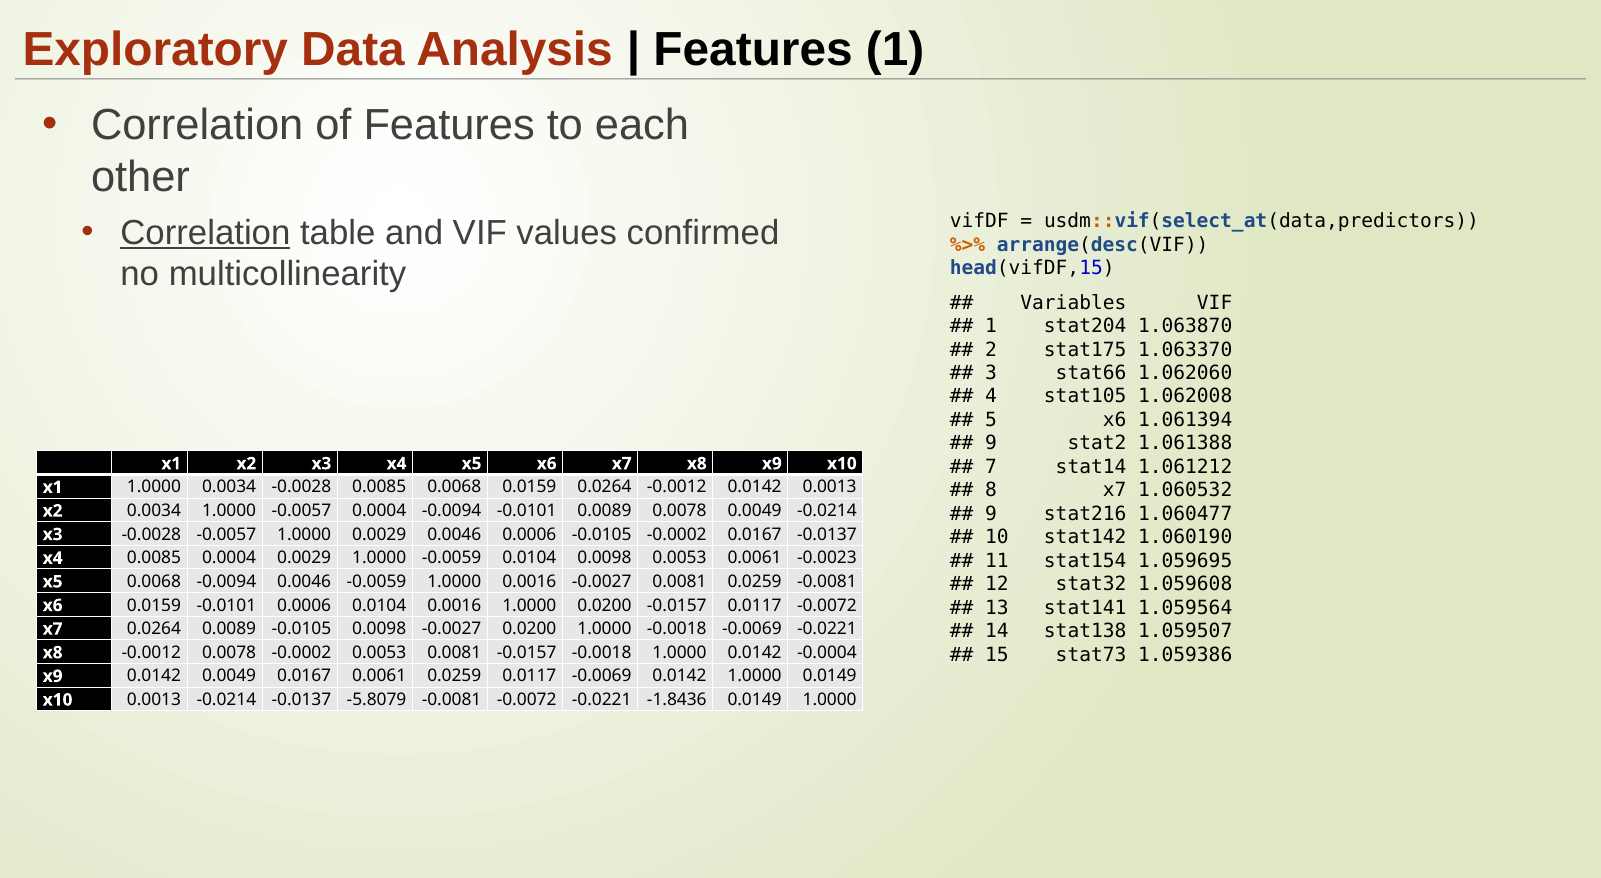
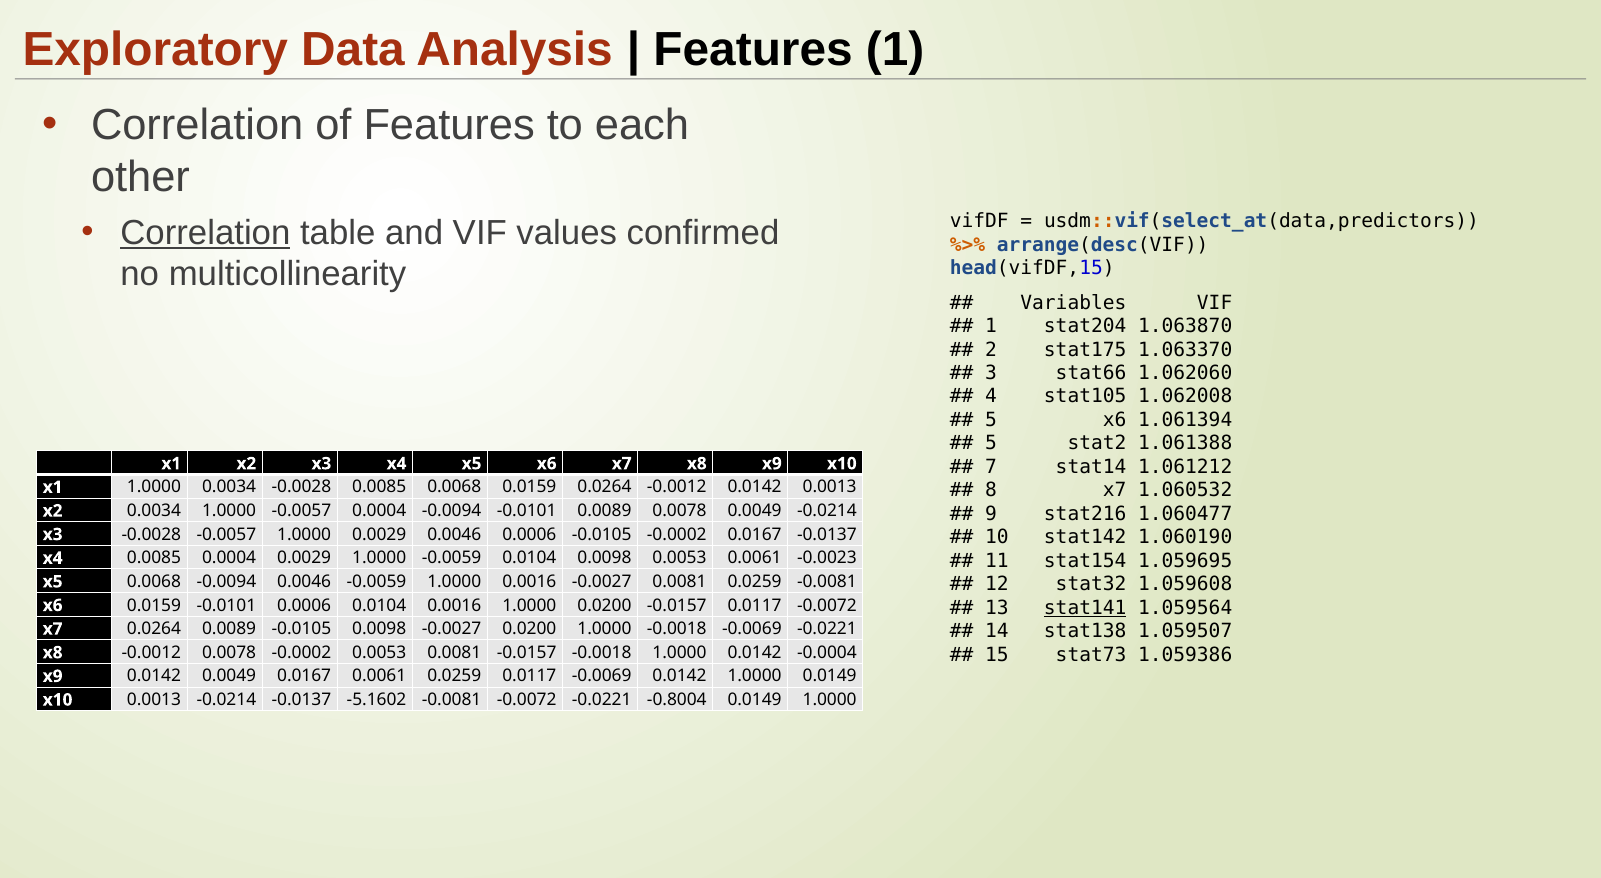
9 at (991, 443): 9 -> 5
stat141 underline: none -> present
-5.8079: -5.8079 -> -5.1602
-1.8436: -1.8436 -> -0.8004
